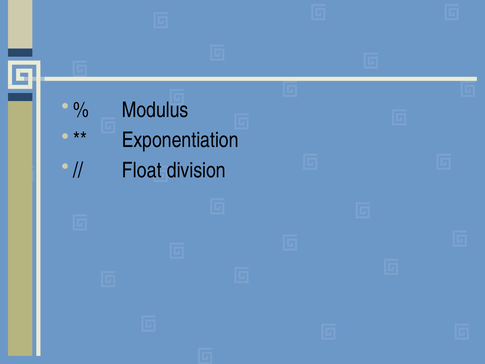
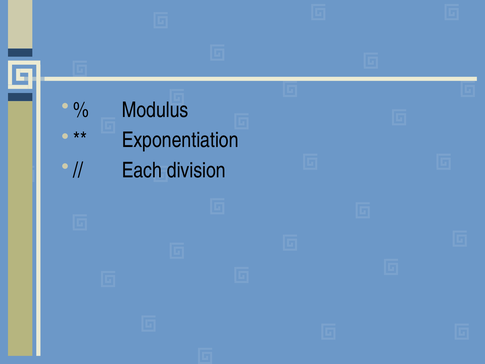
Float: Float -> Each
